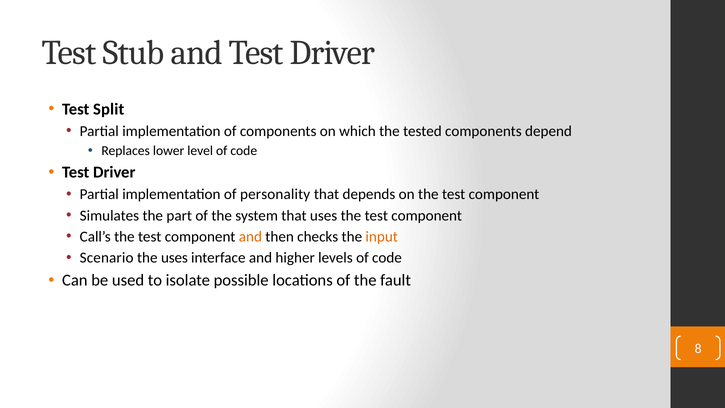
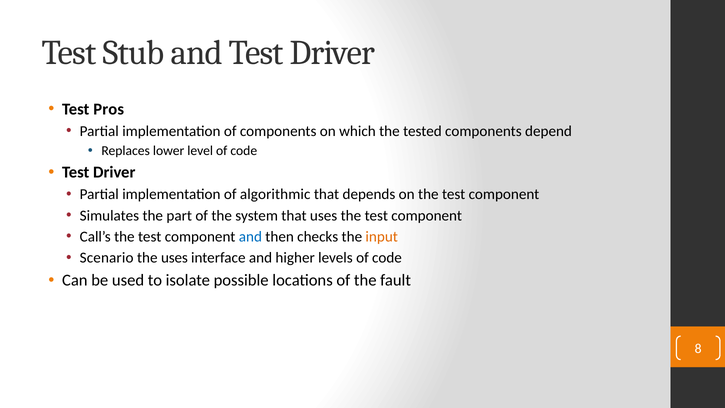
Split: Split -> Pros
personality: personality -> algorithmic
and at (250, 237) colour: orange -> blue
